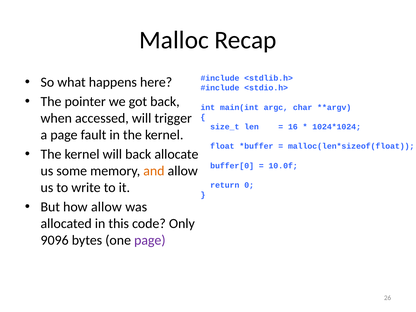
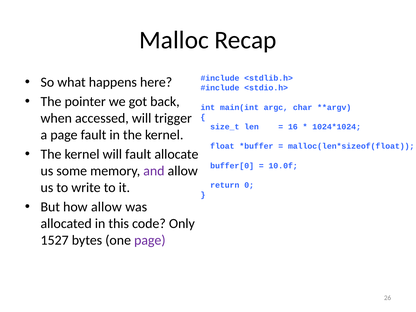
will back: back -> fault
and colour: orange -> purple
9096: 9096 -> 1527
